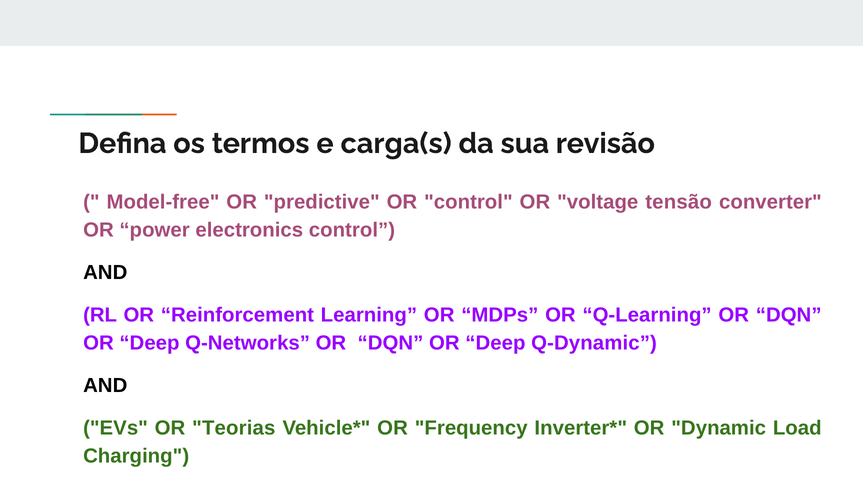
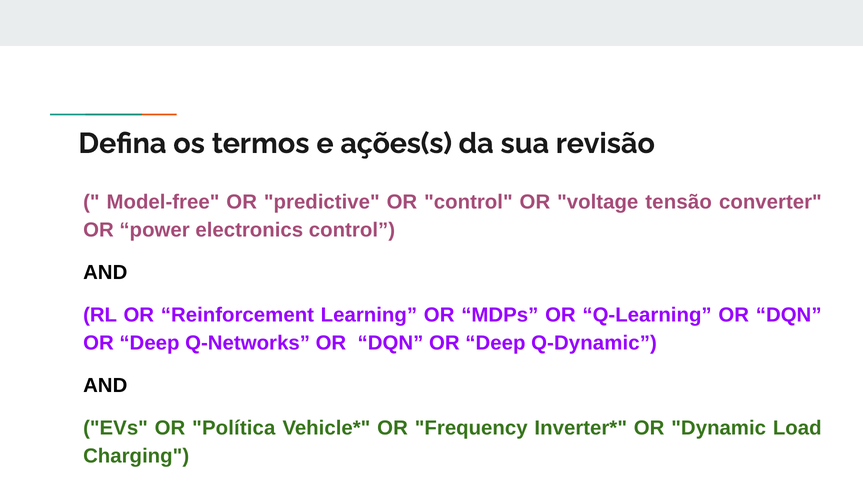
carga(s: carga(s -> ações(s
Teorias: Teorias -> Política
